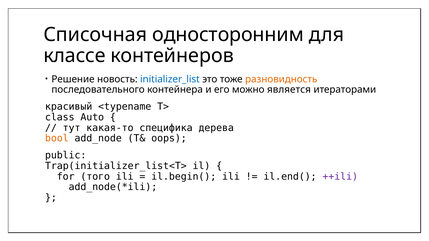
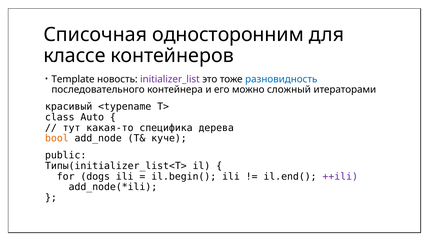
Решение: Решение -> Template
initializer_list colour: blue -> purple
разновидность colour: orange -> blue
является: является -> сложный
oops: oops -> куче
Trap(initializer_list<T>: Trap(initializer_list<T> -> Типы(initializer_list<T>
того: того -> dogs
